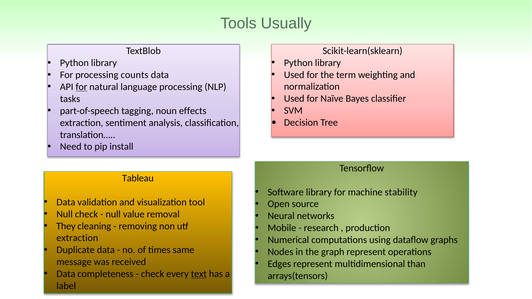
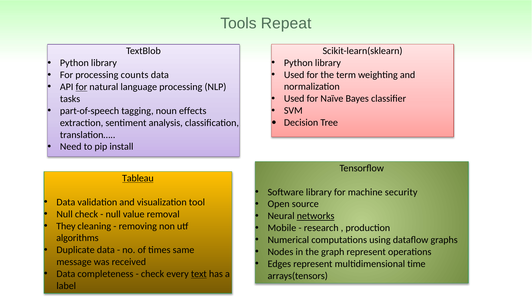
Usually: Usually -> Repeat
Tableau underline: none -> present
stability: stability -> security
networks underline: none -> present
extraction at (77, 238): extraction -> algorithms
than: than -> time
